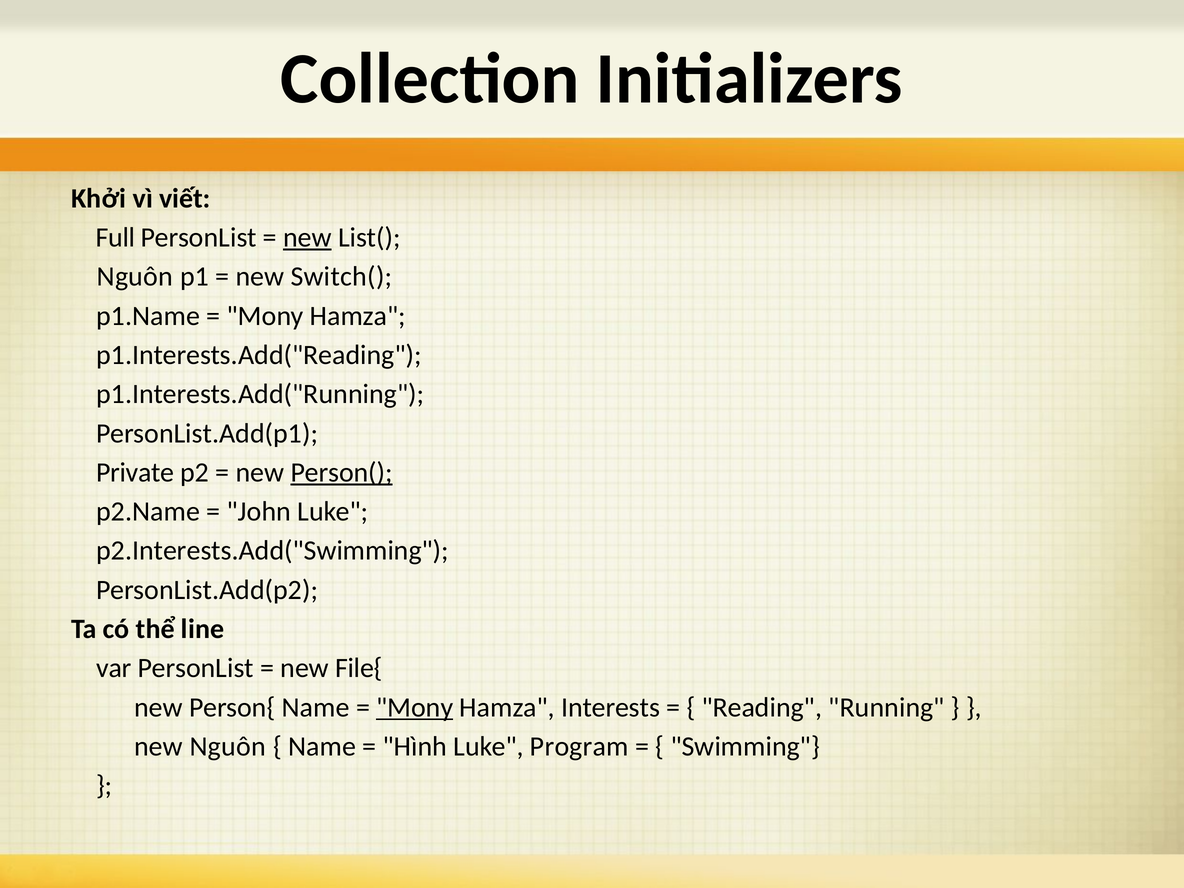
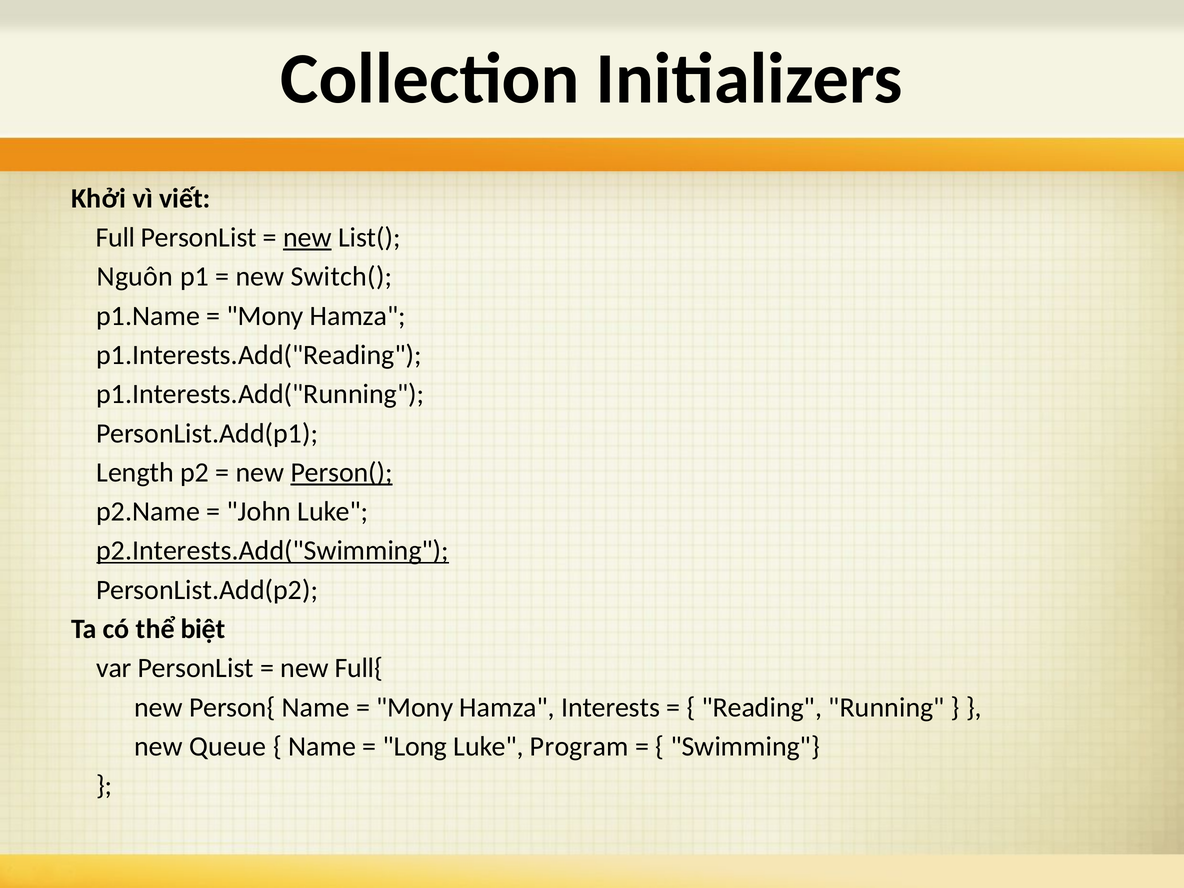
Private: Private -> Length
p2.Interests.Add("Swimming underline: none -> present
line: line -> biệt
File{: File{ -> Full{
Mony at (415, 707) underline: present -> none
new Nguôn: Nguôn -> Queue
Hình: Hình -> Long
